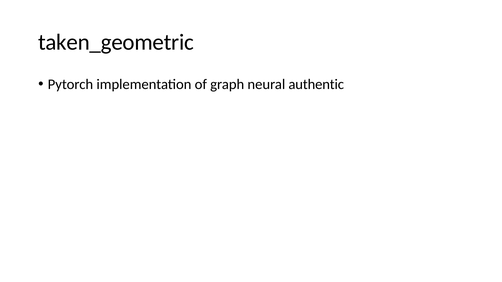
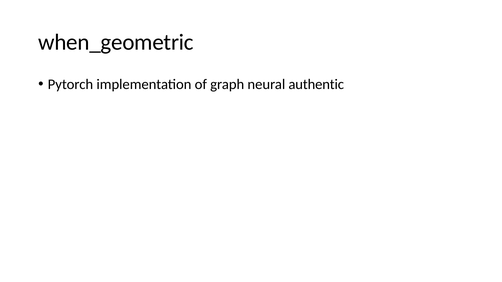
taken_geometric: taken_geometric -> when_geometric
